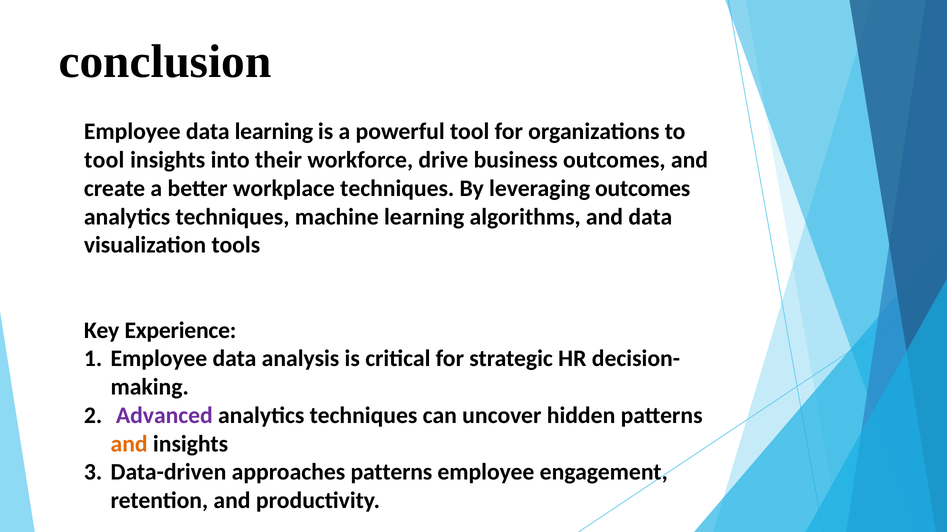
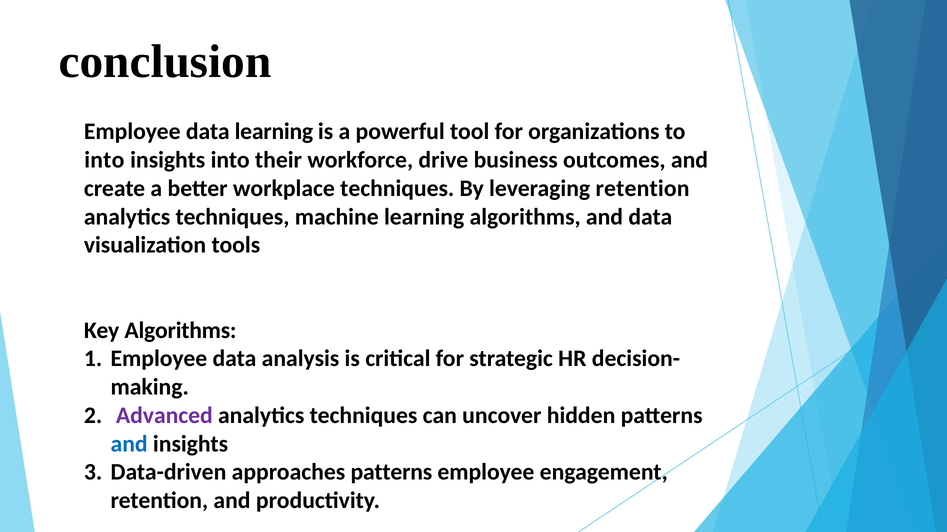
tool at (104, 160): tool -> into
leveraging outcomes: outcomes -> retention
Key Experience: Experience -> Algorithms
and at (129, 444) colour: orange -> blue
